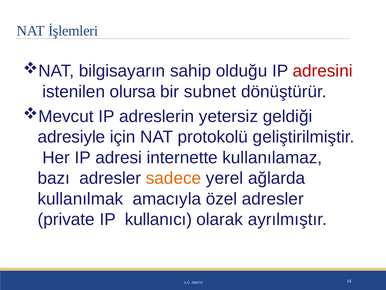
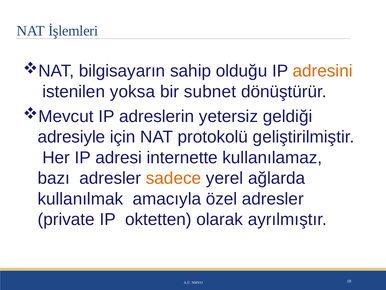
adresini colour: red -> orange
olursa: olursa -> yoksa
kullanıcı: kullanıcı -> oktetten
